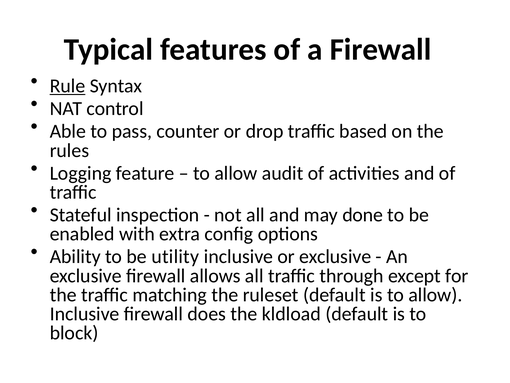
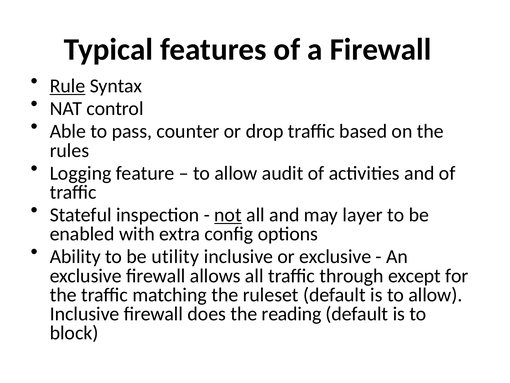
not underline: none -> present
done: done -> layer
kldload: kldload -> reading
